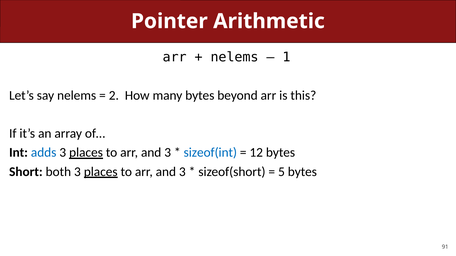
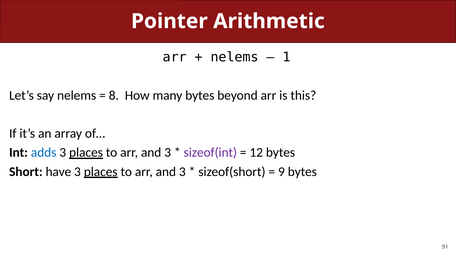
2: 2 -> 8
sizeof(int colour: blue -> purple
both: both -> have
5: 5 -> 9
